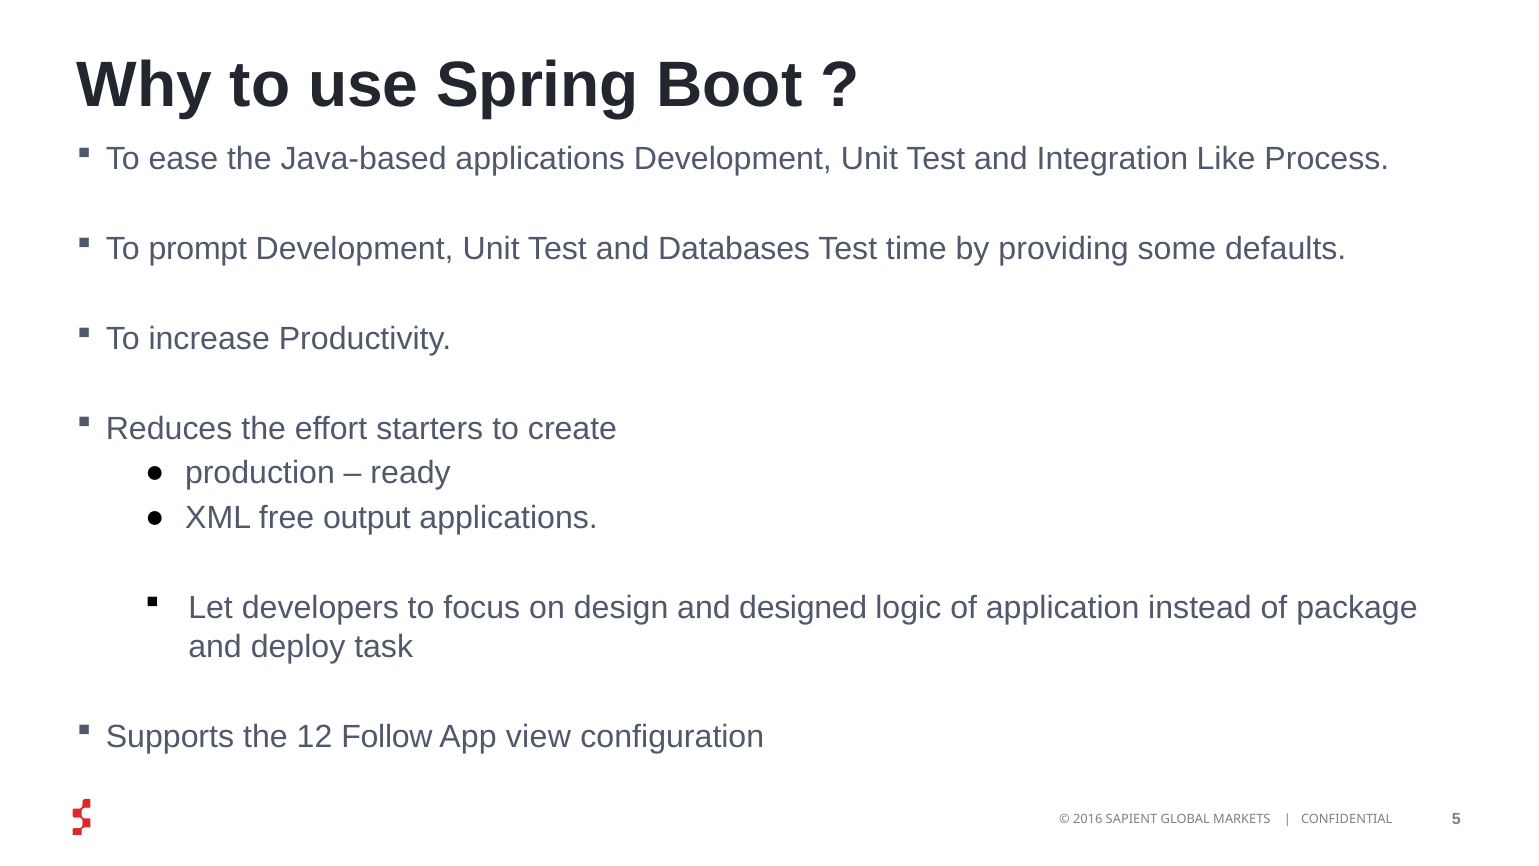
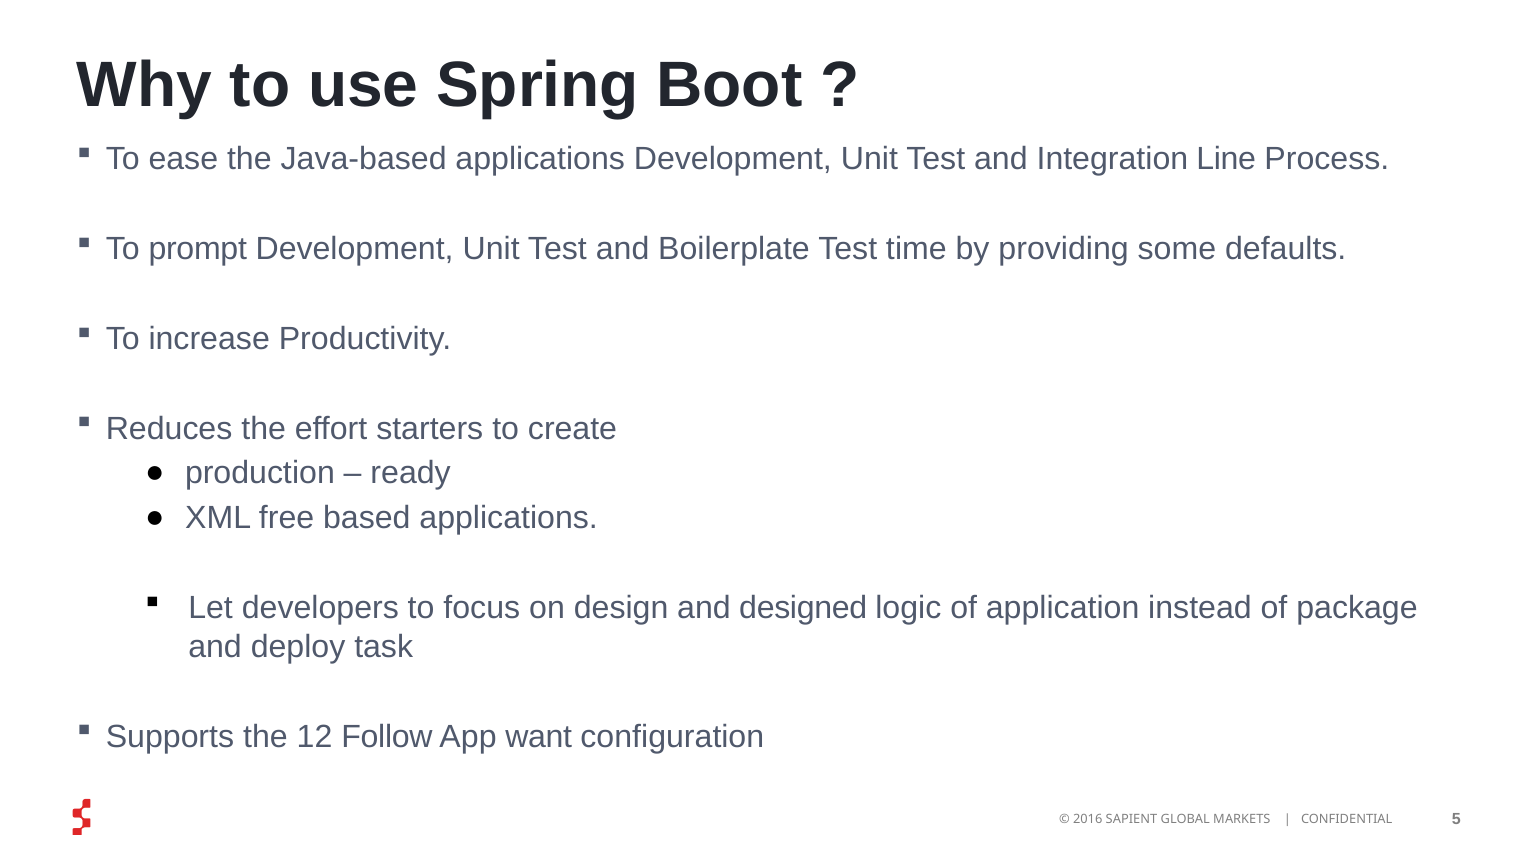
Like: Like -> Line
Databases: Databases -> Boilerplate
output: output -> based
view: view -> want
